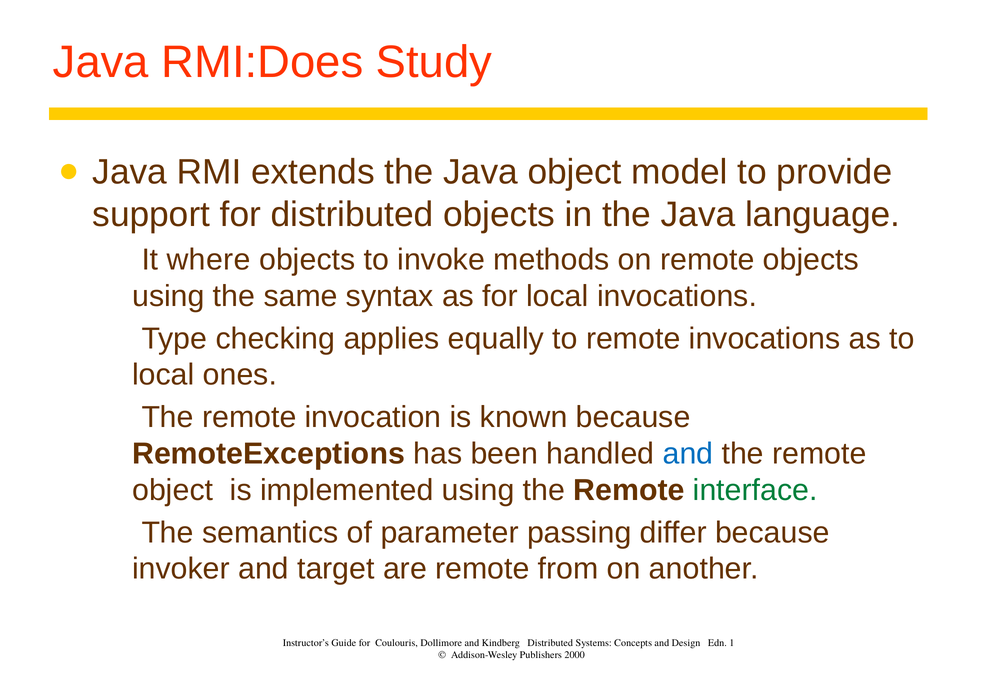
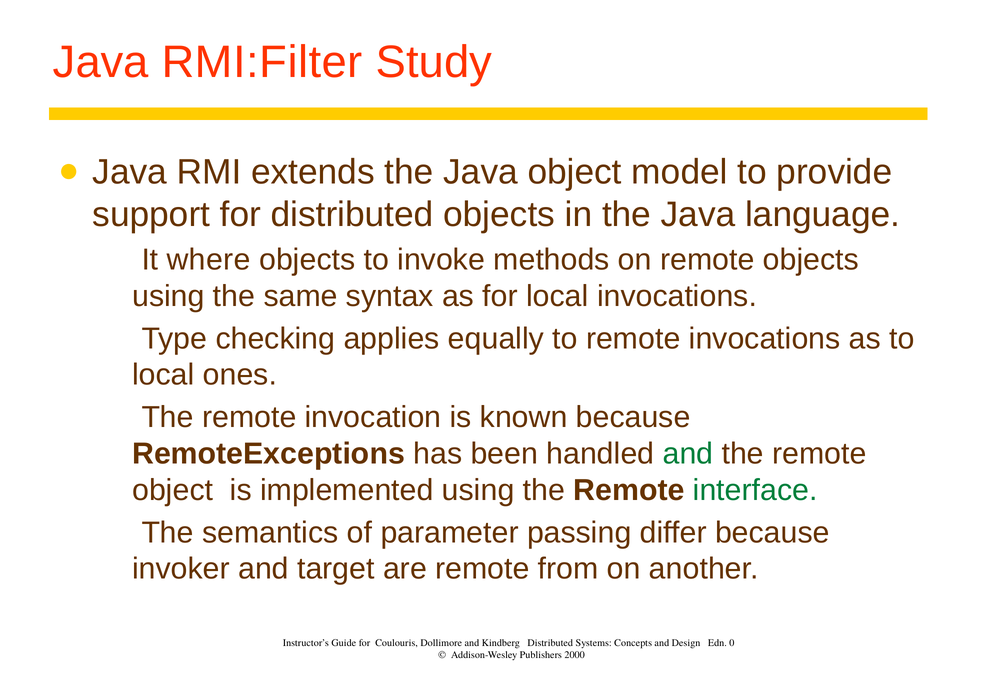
RMI:Does: RMI:Does -> RMI:Filter
and at (688, 454) colour: blue -> green
1: 1 -> 0
